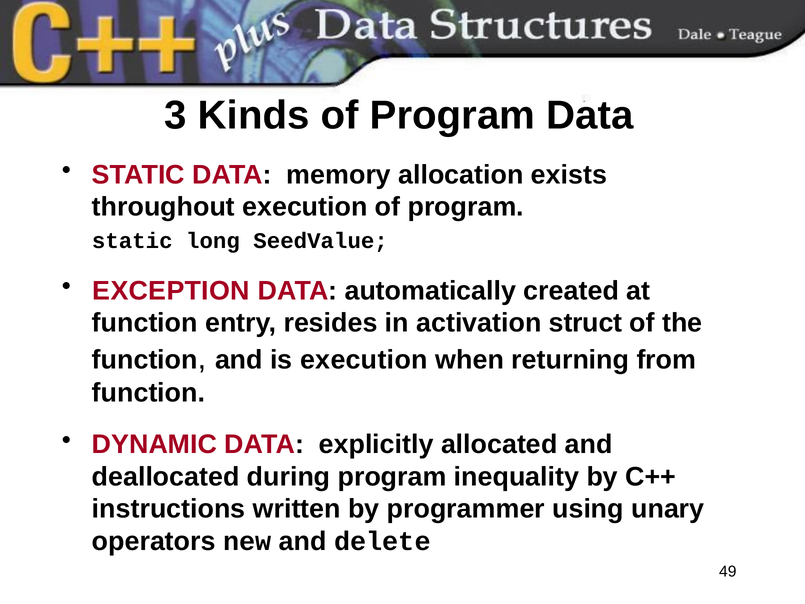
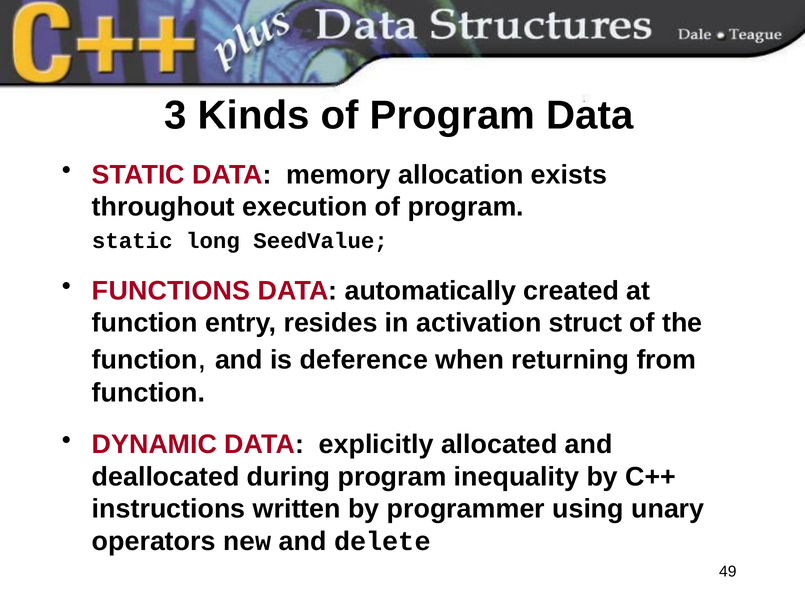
EXCEPTION: EXCEPTION -> FUNCTIONS
is execution: execution -> deference
